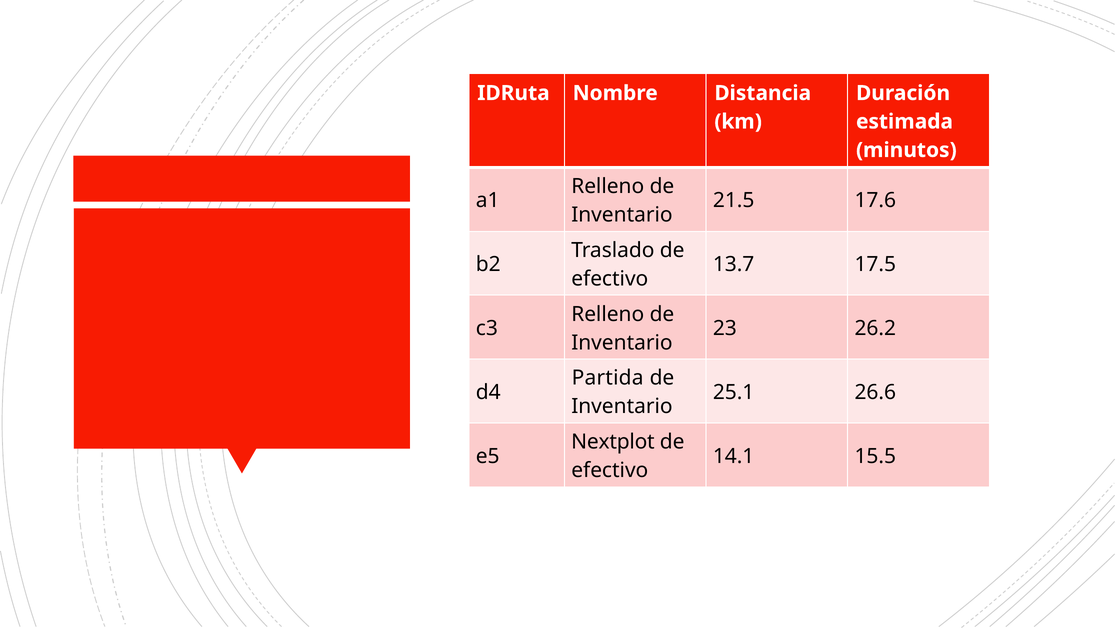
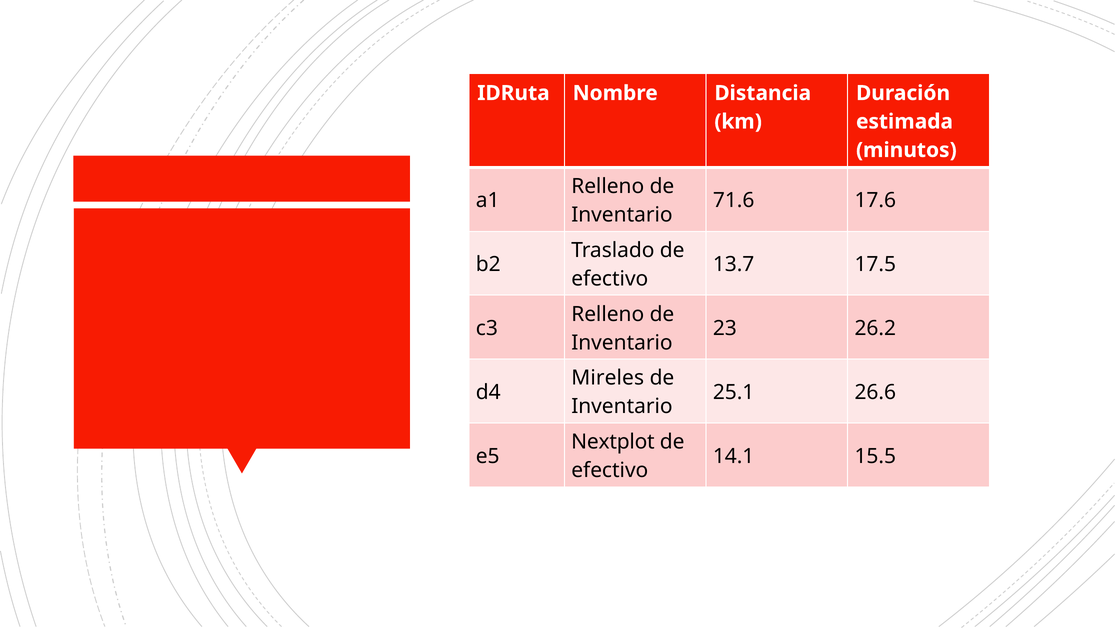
21.5: 21.5 -> 71.6
Partida: Partida -> Mireles
